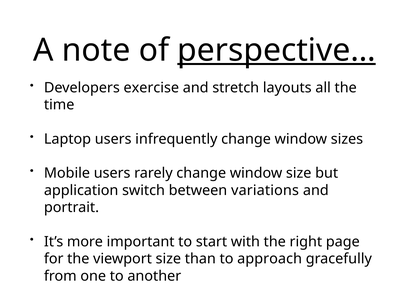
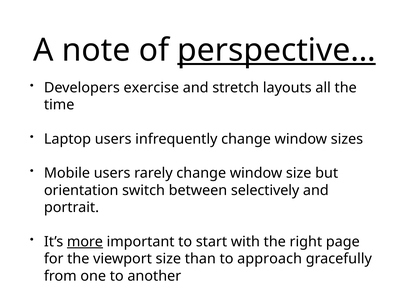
application: application -> orientation
variations: variations -> selectively
more underline: none -> present
